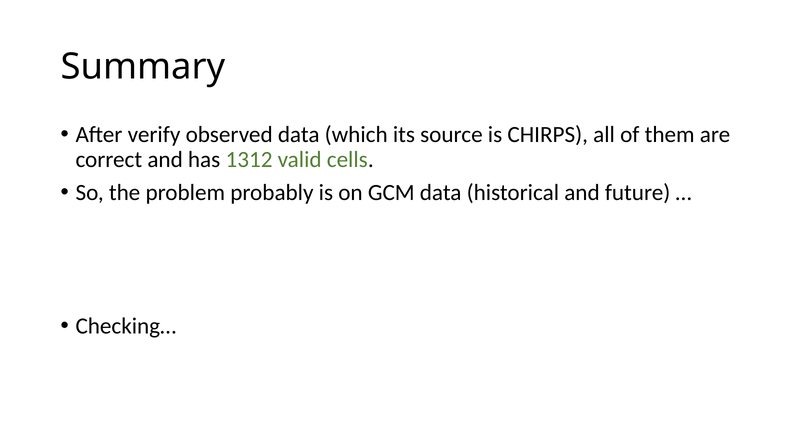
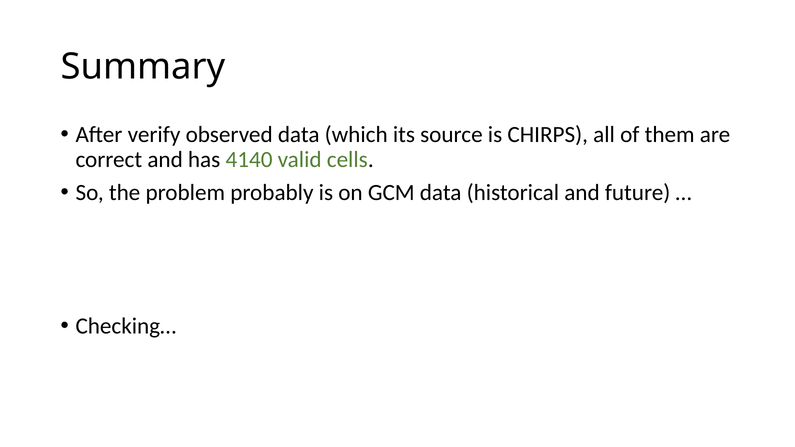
1312: 1312 -> 4140
